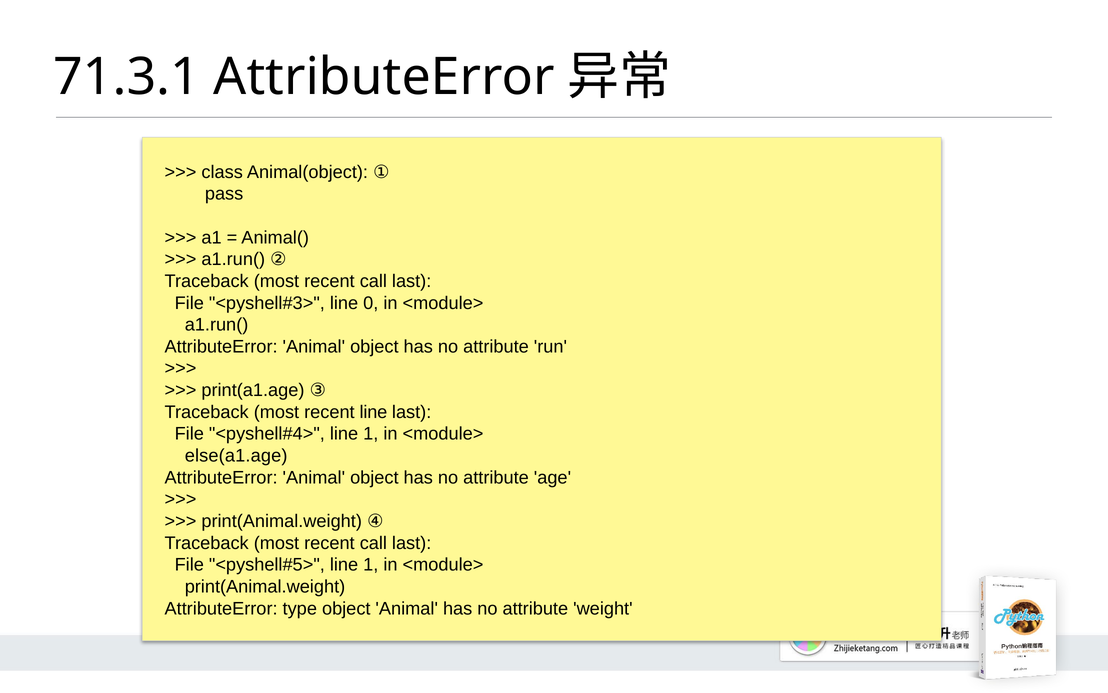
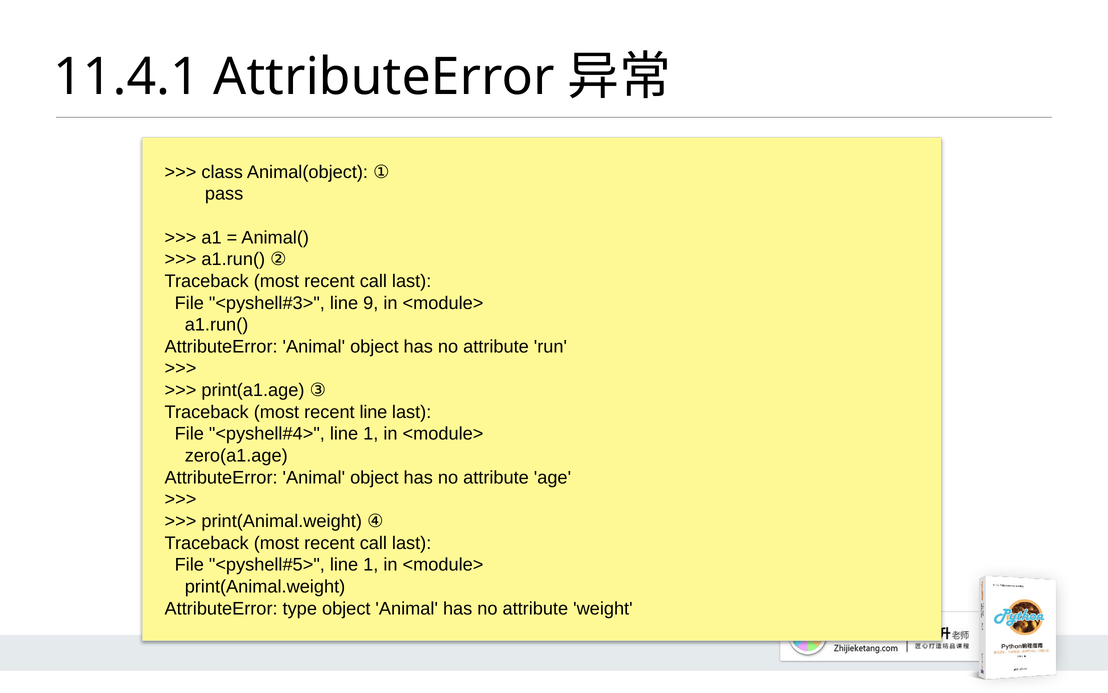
71.3.1: 71.3.1 -> 11.4.1
0: 0 -> 9
else(a1.age: else(a1.age -> zero(a1.age
